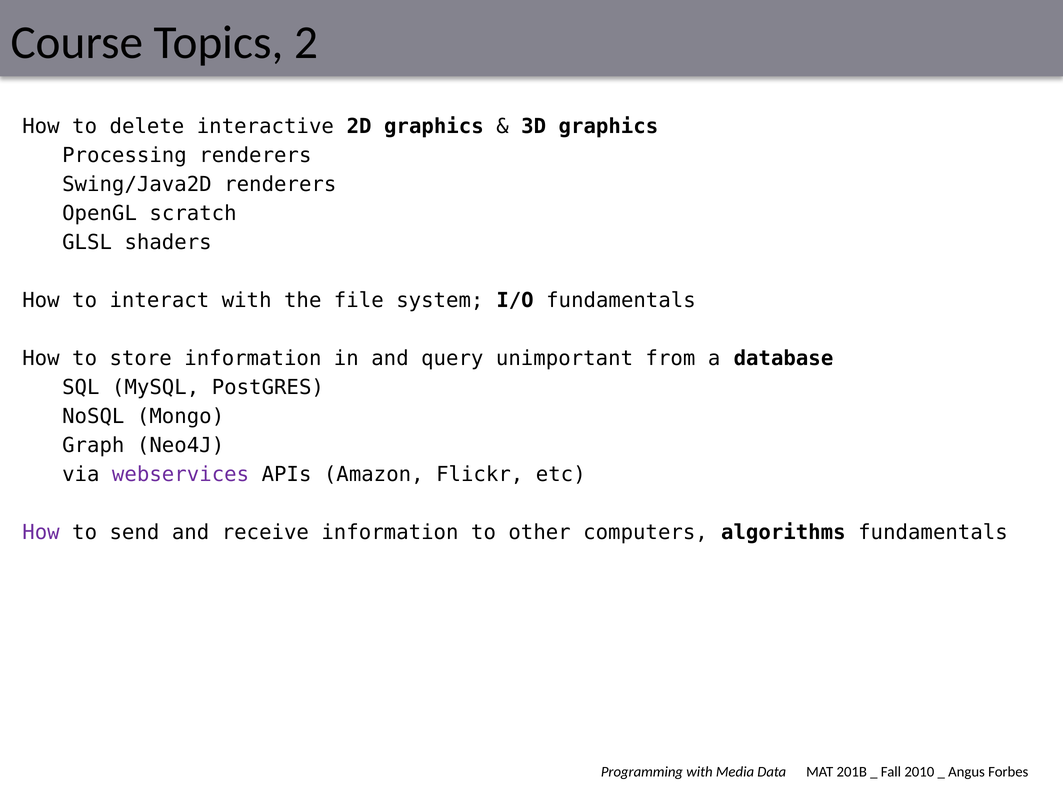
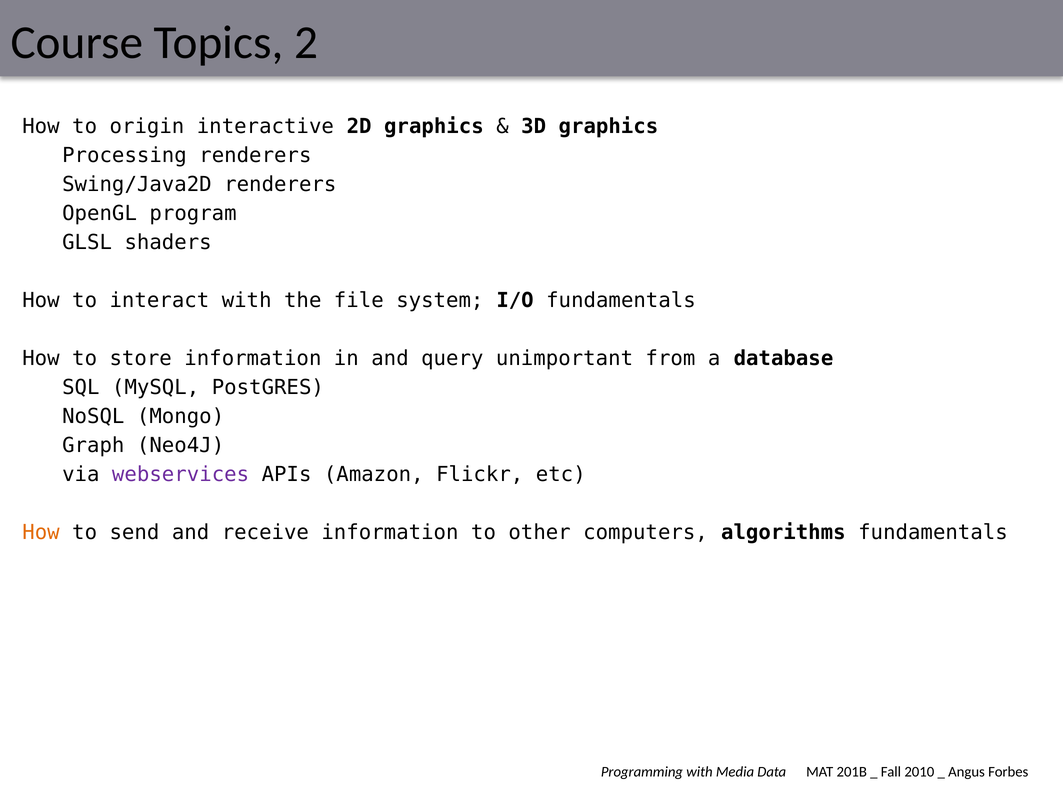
delete: delete -> origin
scratch: scratch -> program
How at (41, 532) colour: purple -> orange
